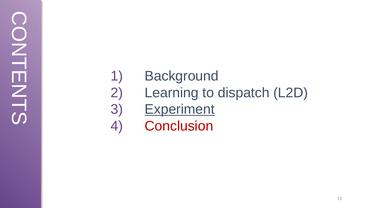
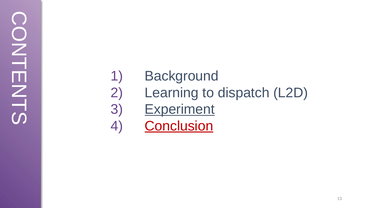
Conclusion underline: none -> present
